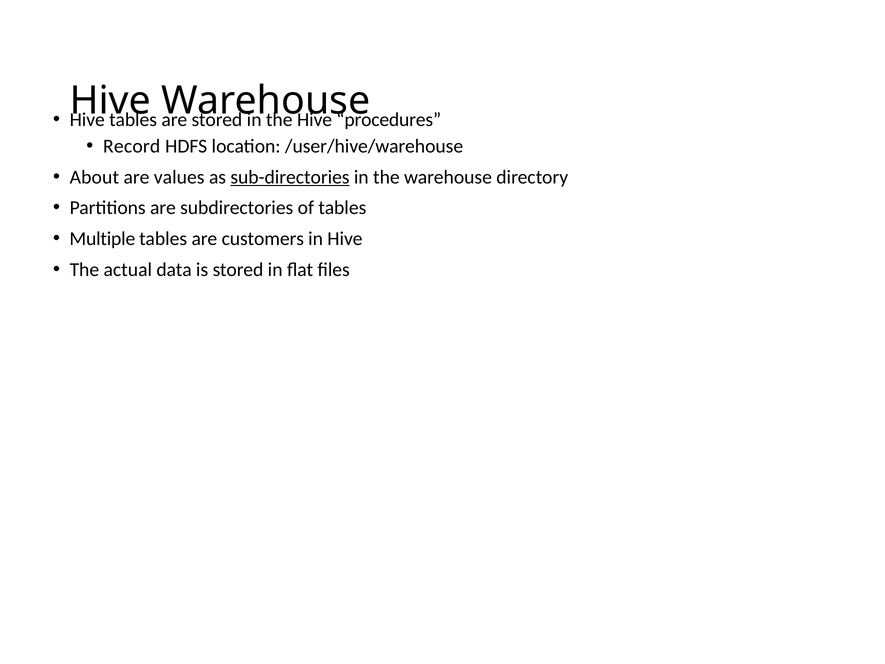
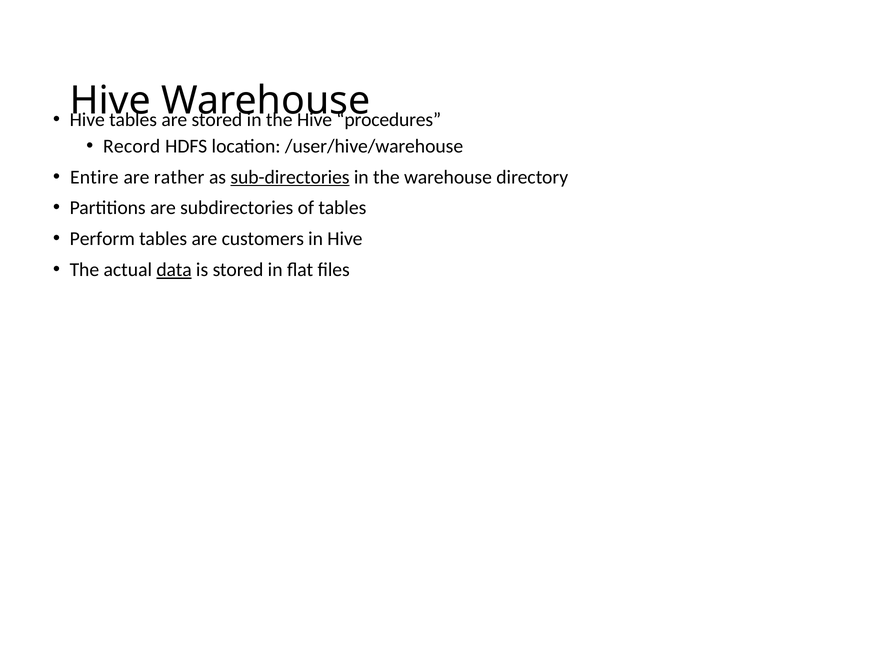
About: About -> Entire
values: values -> rather
Multiple: Multiple -> Perform
data underline: none -> present
